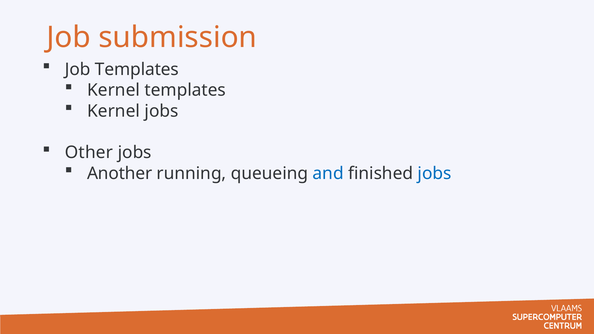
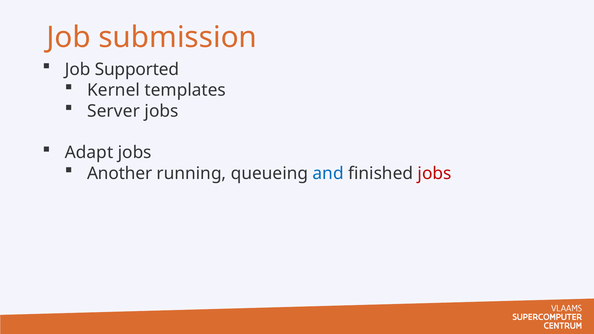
Job Templates: Templates -> Supported
Kernel at (114, 111): Kernel -> Server
Other: Other -> Adapt
jobs at (434, 173) colour: blue -> red
